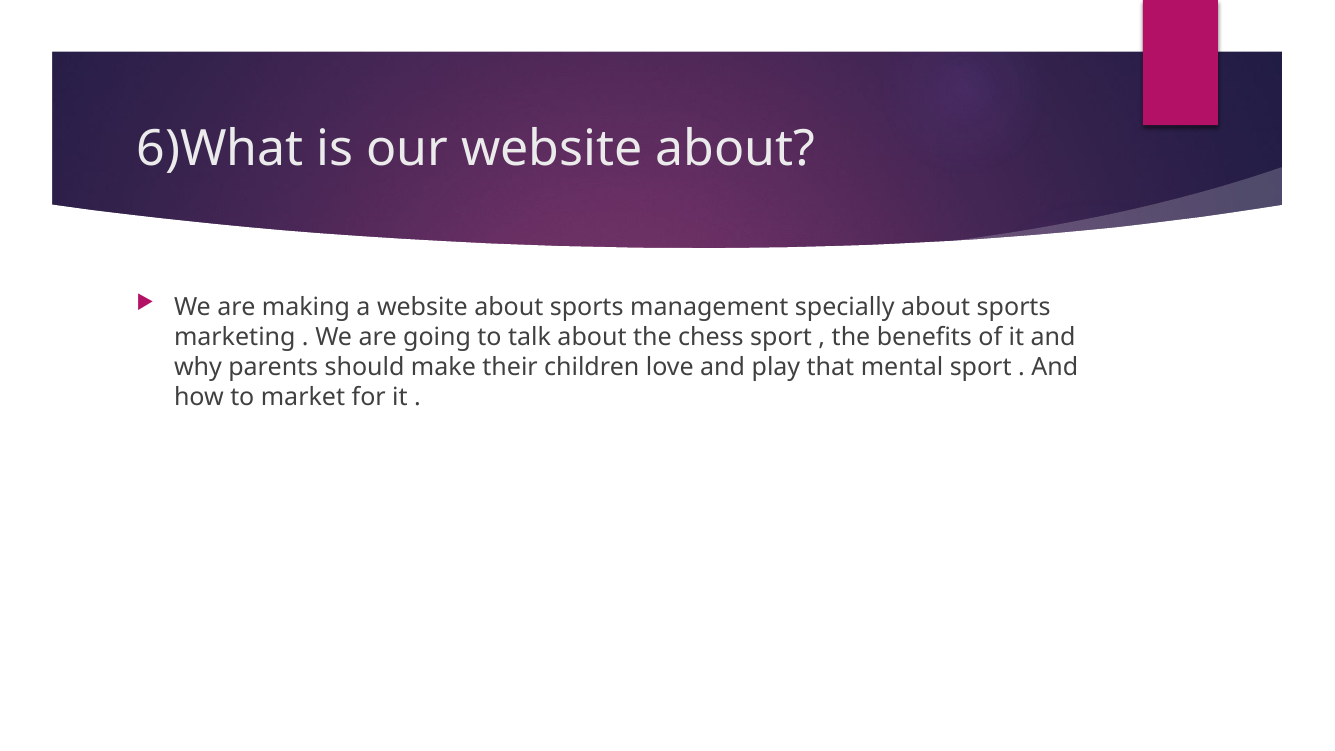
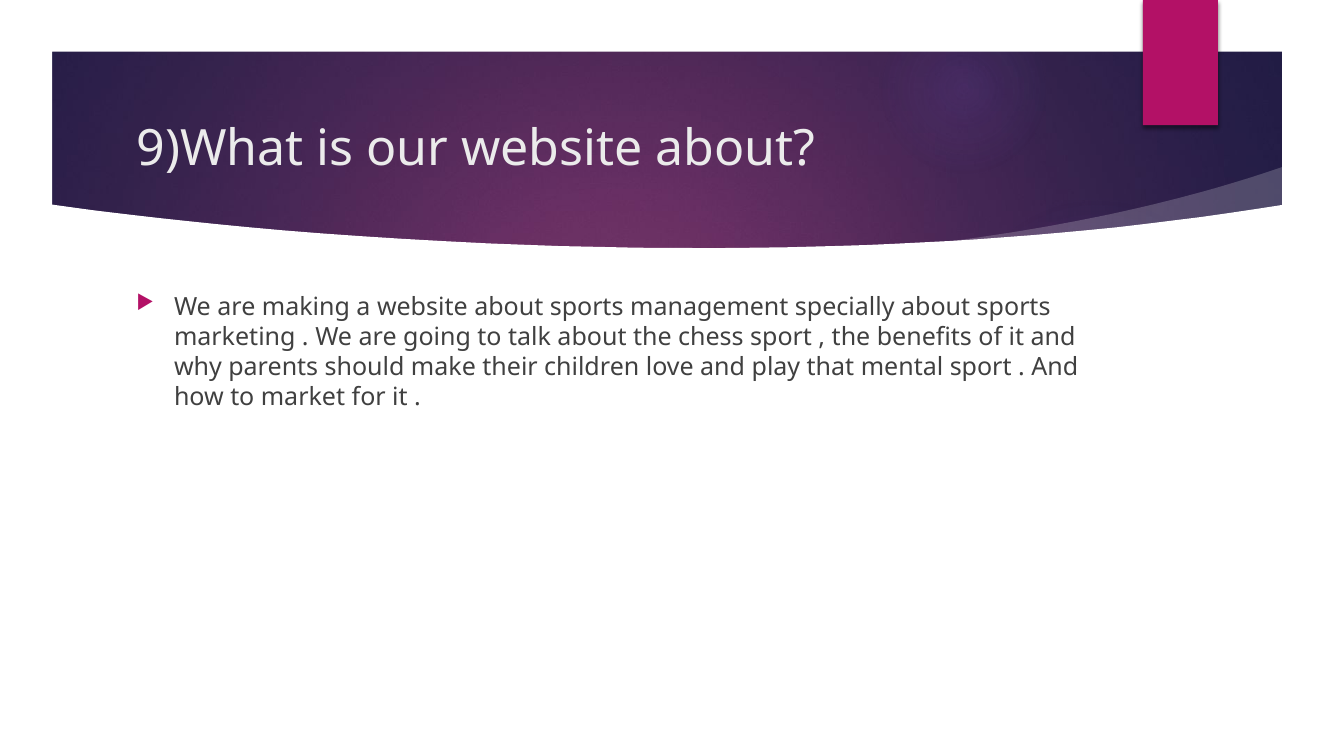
6)What: 6)What -> 9)What
